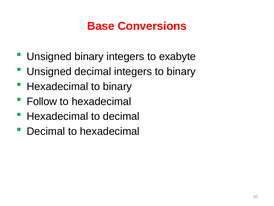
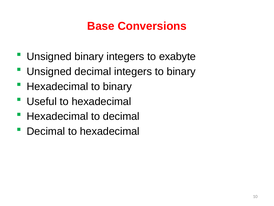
Follow: Follow -> Useful
